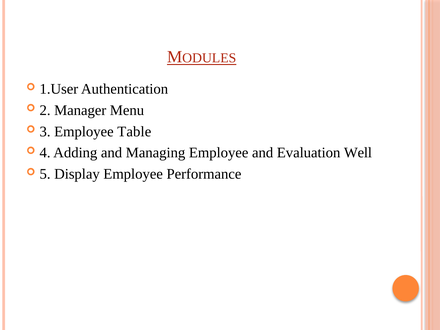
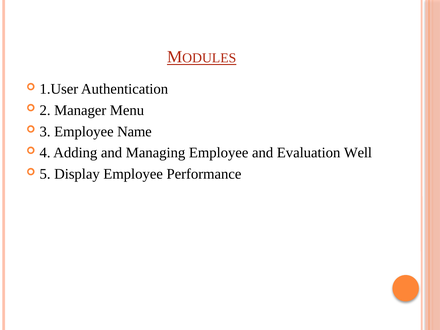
Table: Table -> Name
